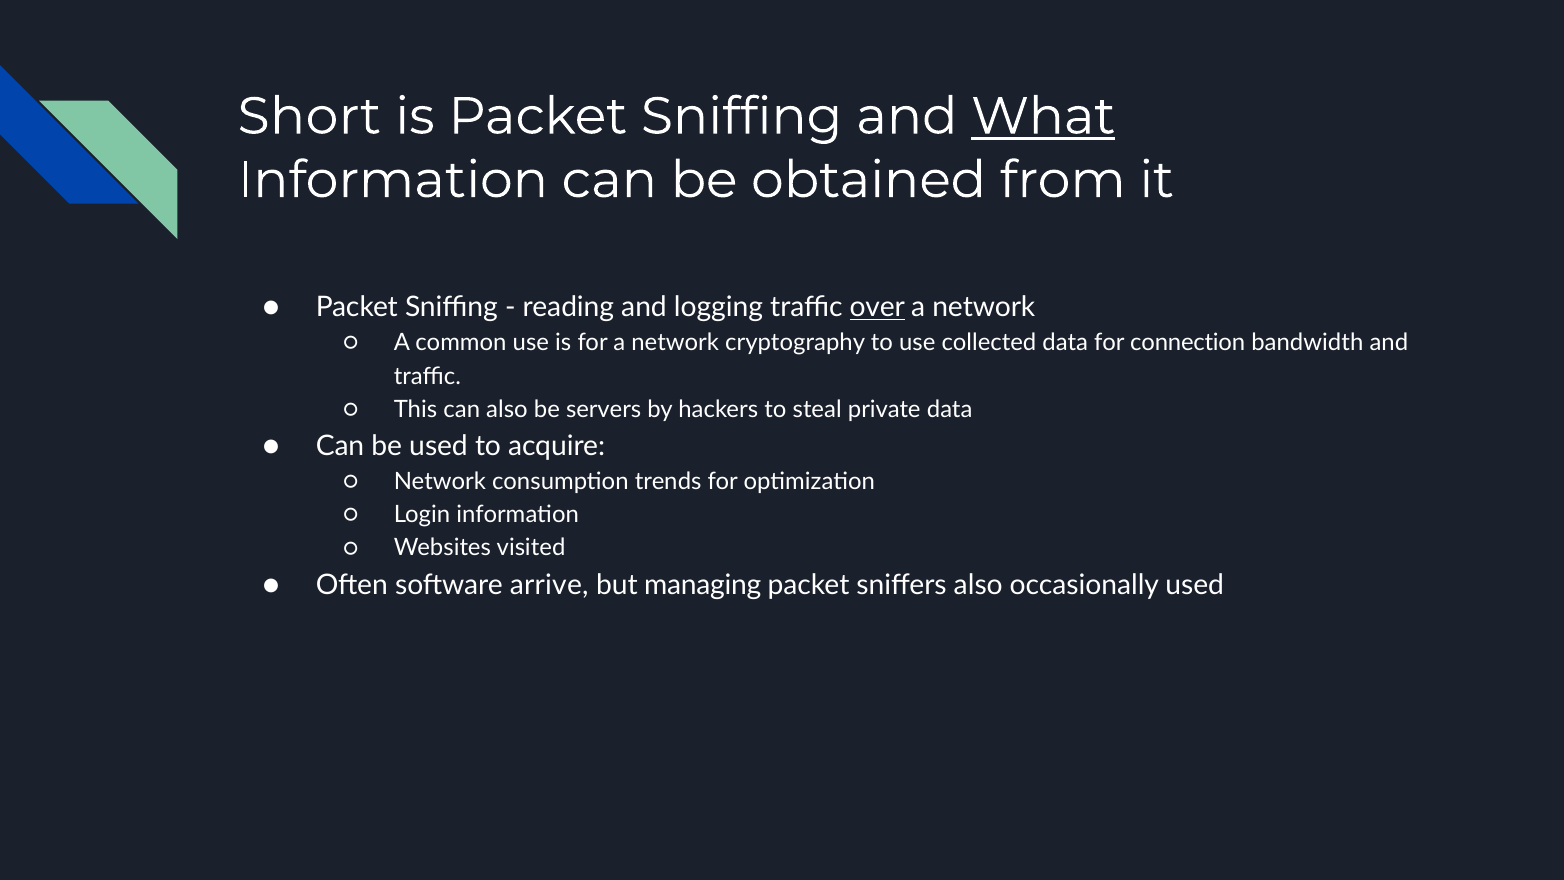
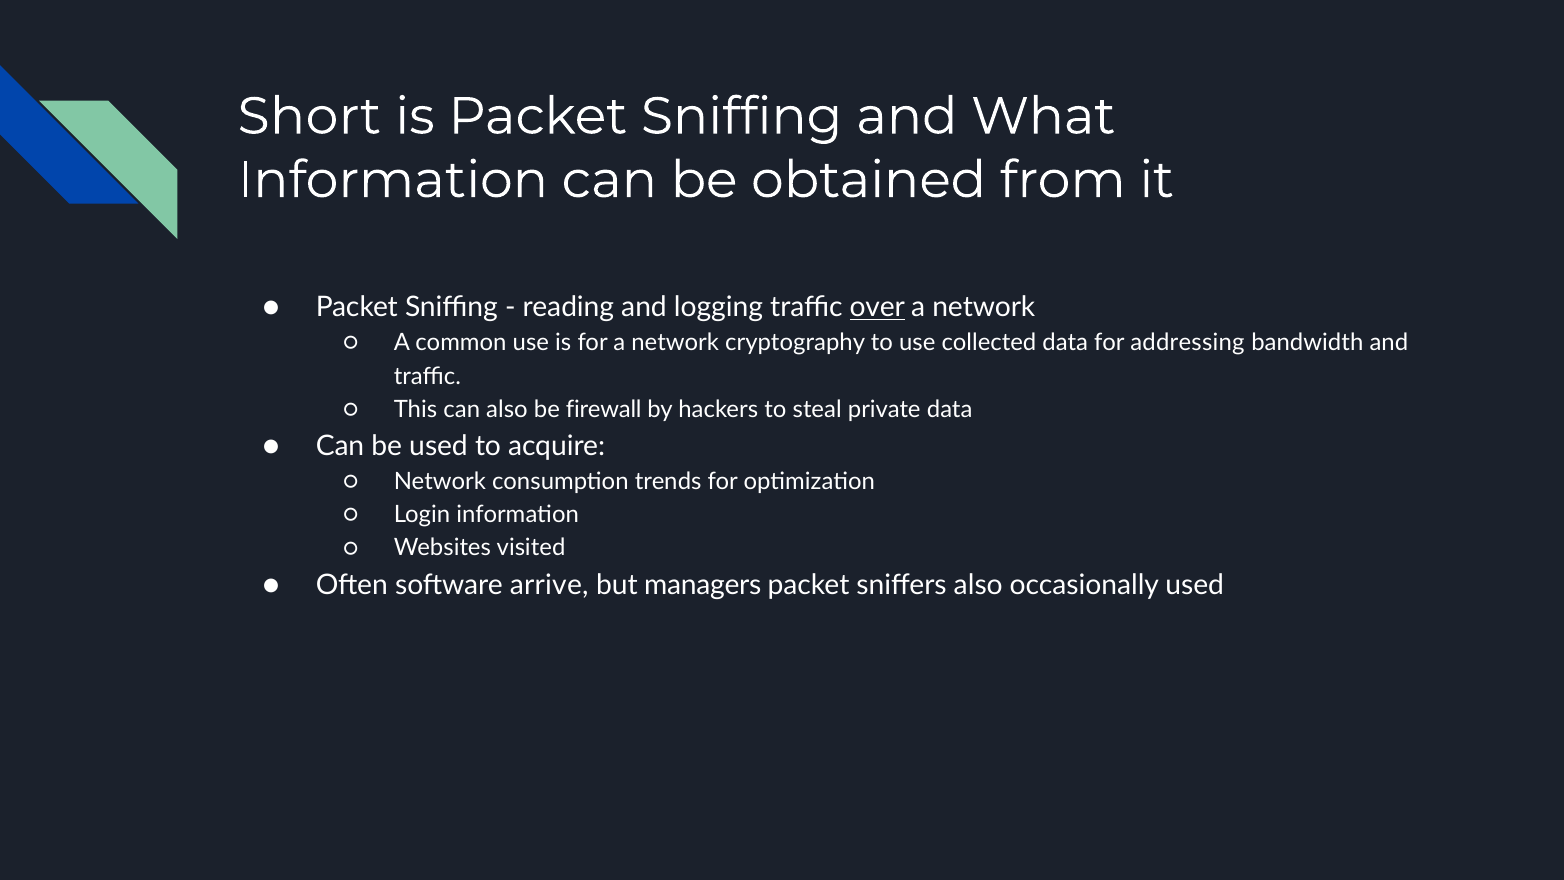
What underline: present -> none
connection: connection -> addressing
servers: servers -> firewall
managing: managing -> managers
